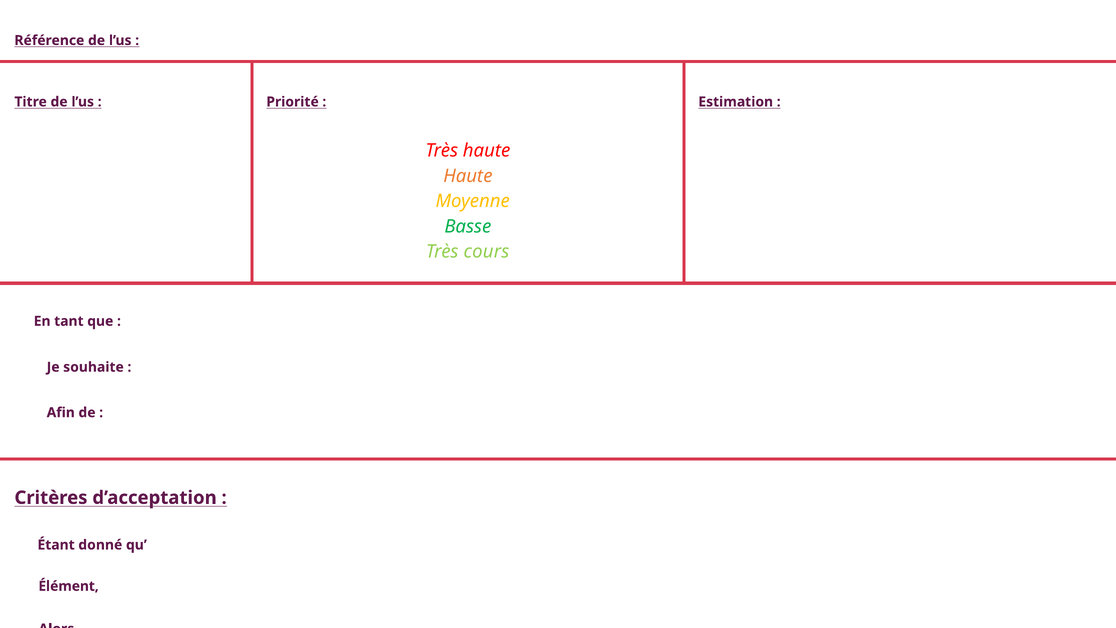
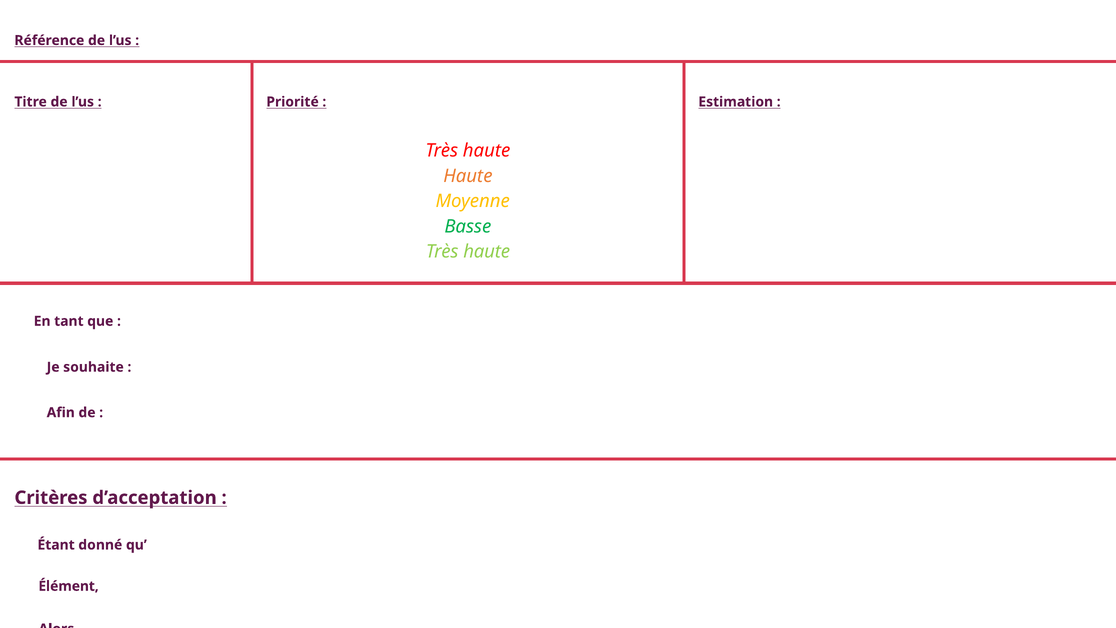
cours at (486, 252): cours -> haute
